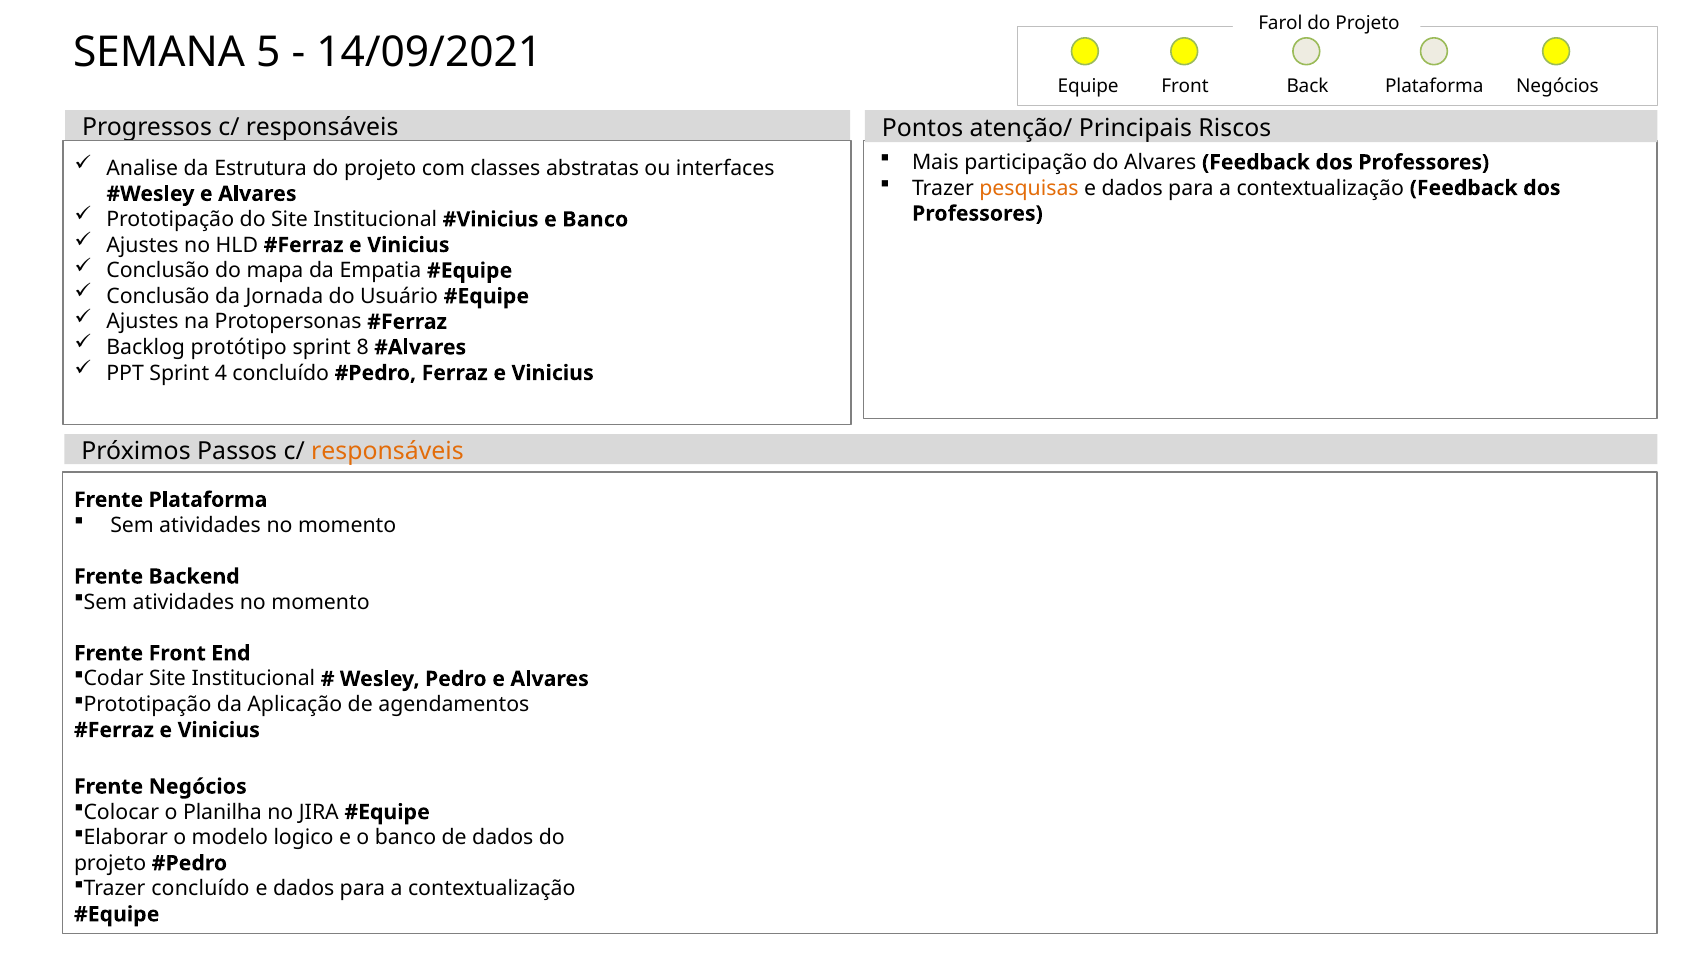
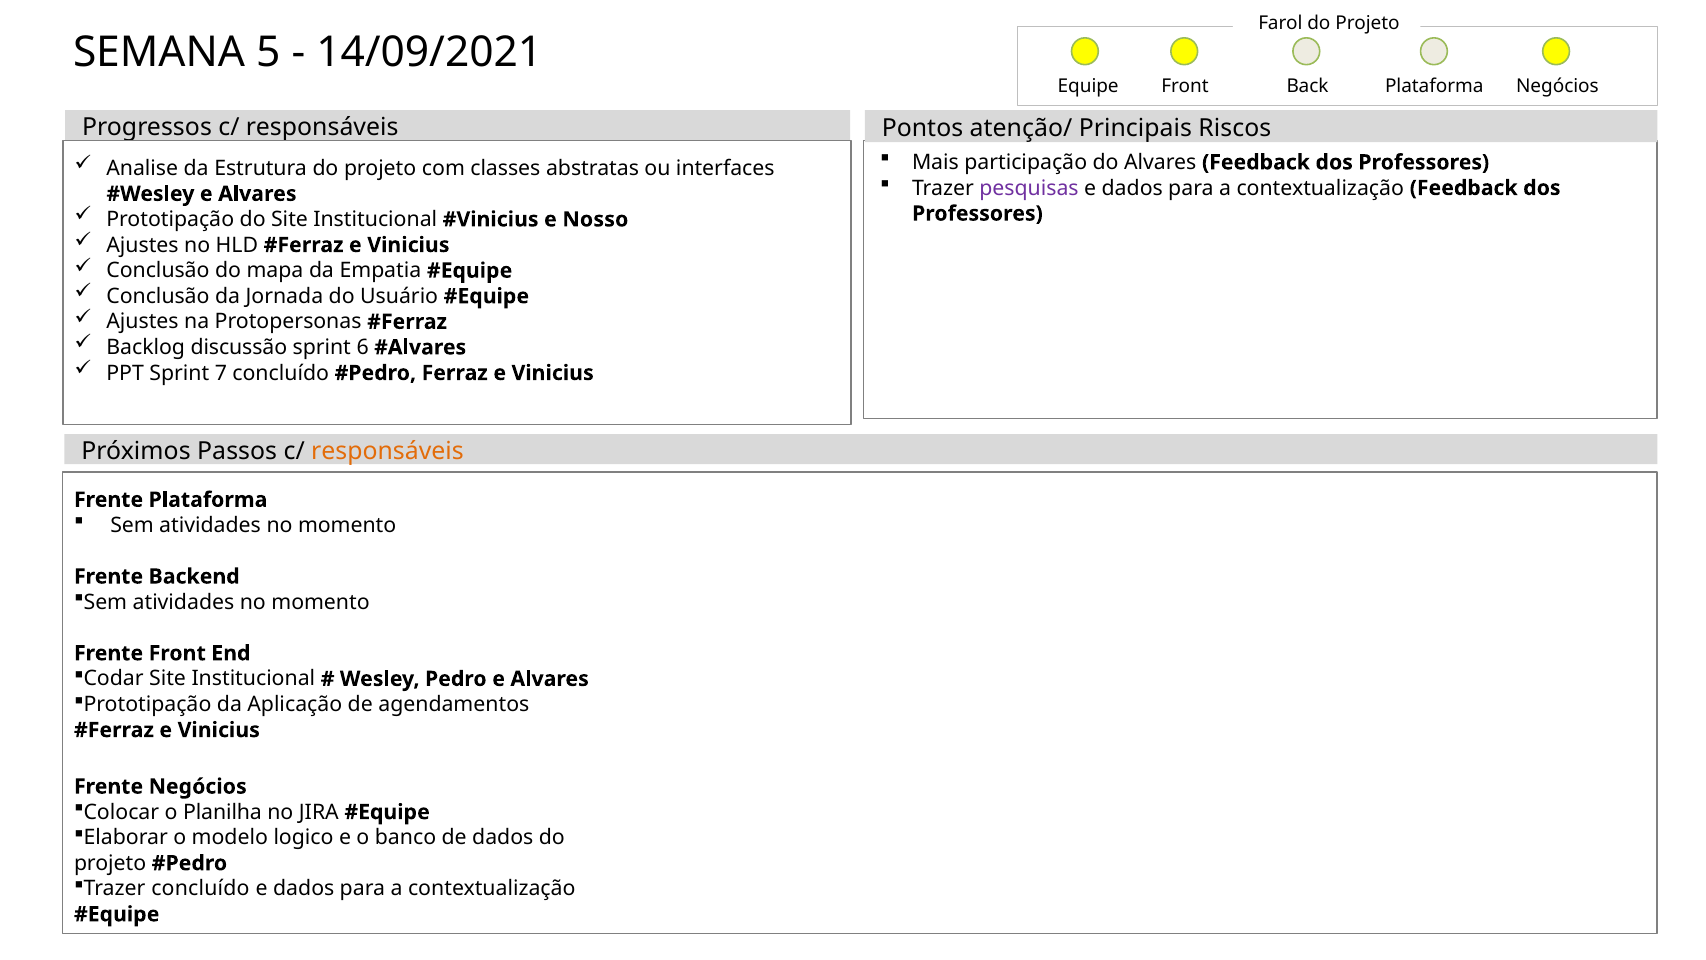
pesquisas colour: orange -> purple
e Banco: Banco -> Nosso
protótipo: protótipo -> discussão
8: 8 -> 6
4: 4 -> 7
